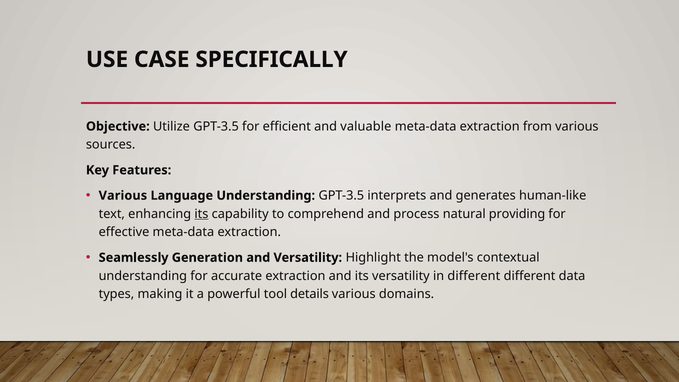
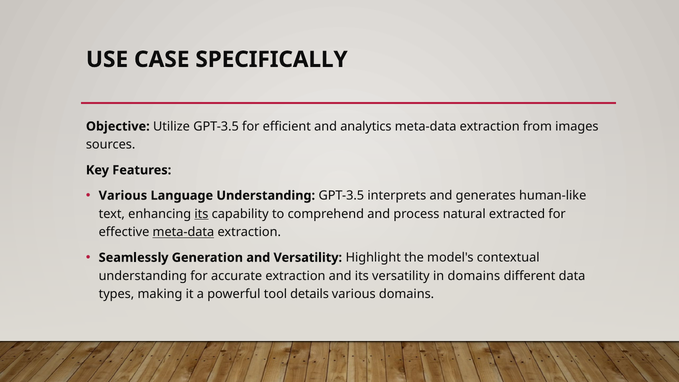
valuable: valuable -> analytics
from various: various -> images
providing: providing -> extracted
meta-data at (183, 232) underline: none -> present
in different: different -> domains
